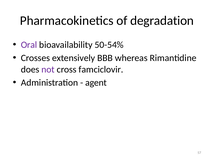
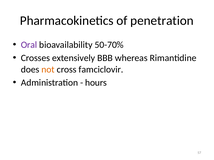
degradation: degradation -> penetration
50-54%: 50-54% -> 50-70%
not colour: purple -> orange
agent: agent -> hours
